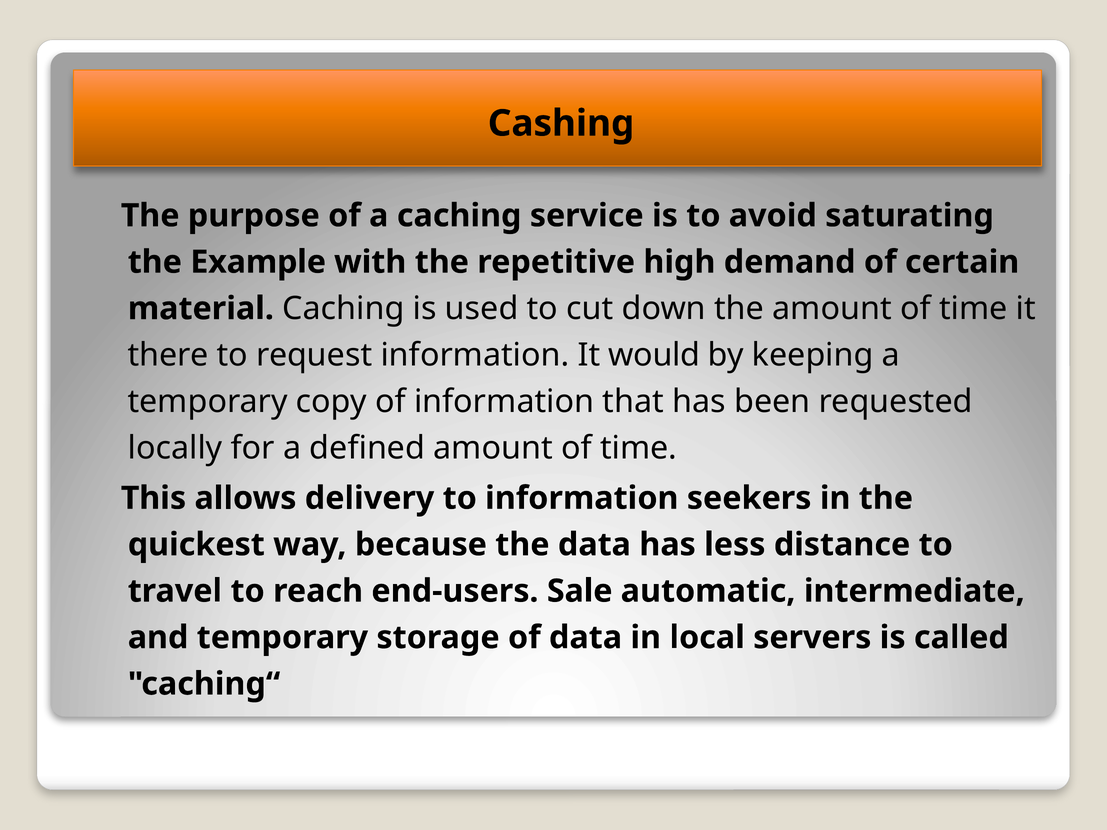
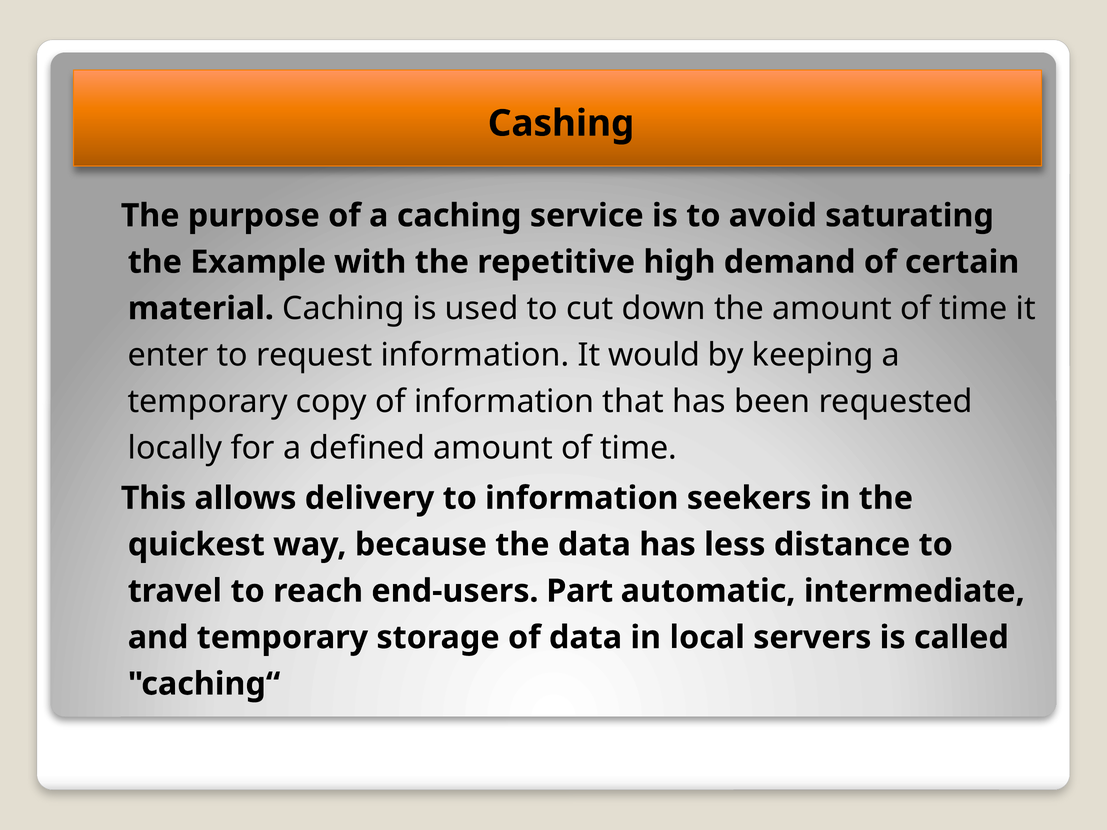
there: there -> enter
Sale: Sale -> Part
